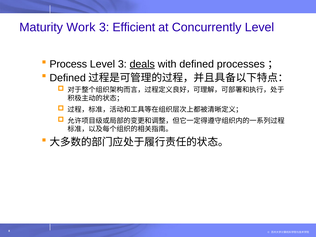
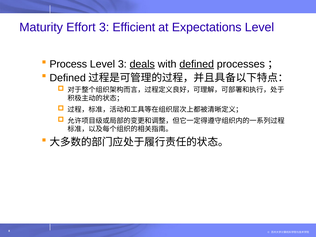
Work: Work -> Effort
Concurrently: Concurrently -> Expectations
defined underline: none -> present
